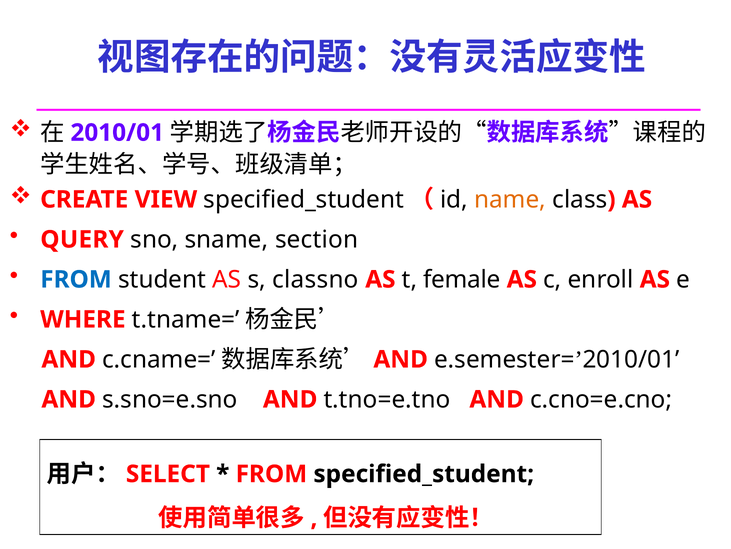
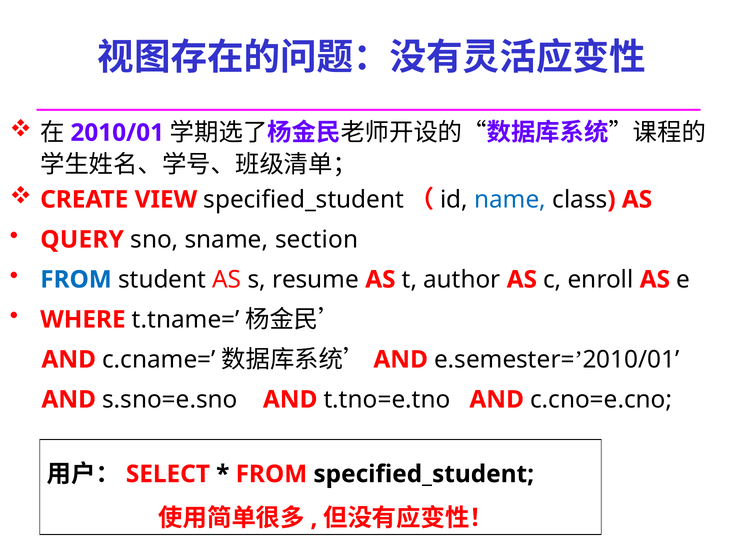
name colour: orange -> blue
classno: classno -> resume
female: female -> author
